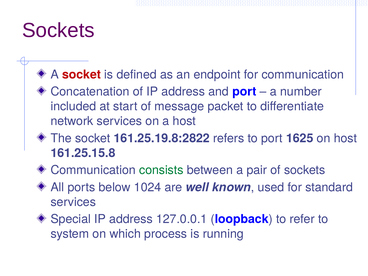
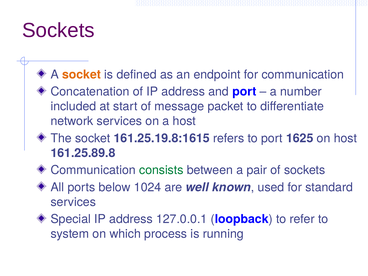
socket at (82, 74) colour: red -> orange
161.25.19.8:2822: 161.25.19.8:2822 -> 161.25.19.8:1615
161.25.15.8: 161.25.15.8 -> 161.25.89.8
